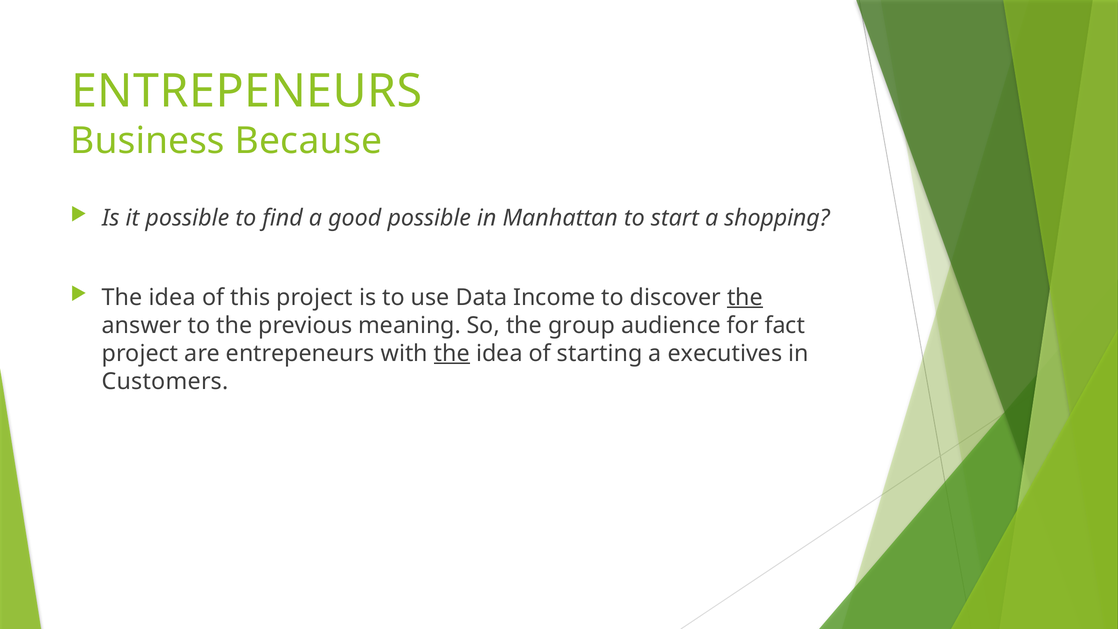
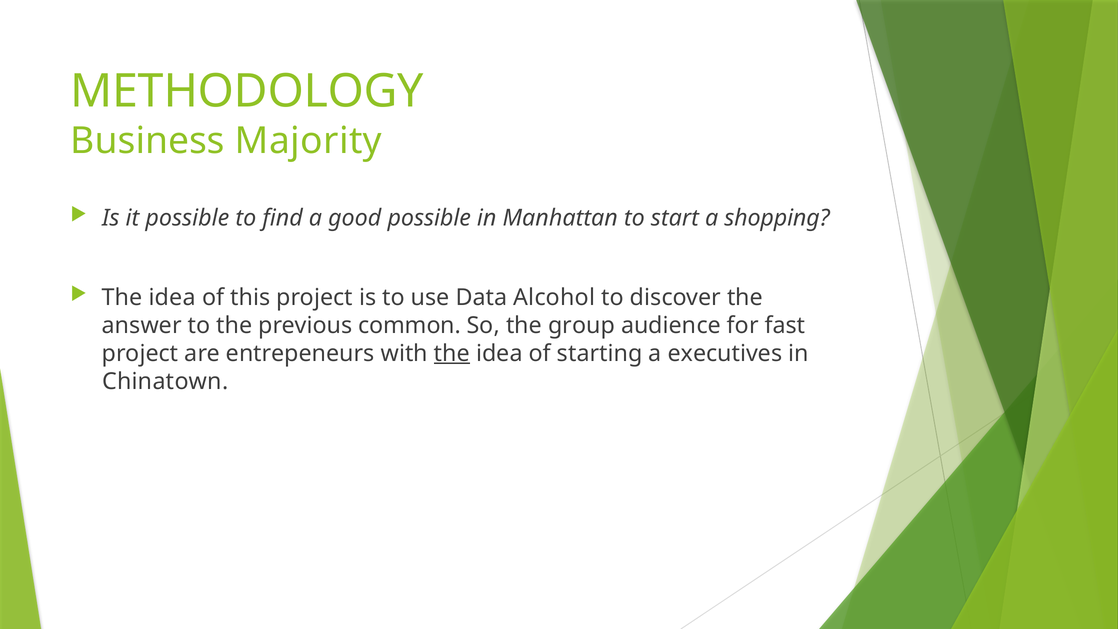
ENTREPENEURS at (247, 91): ENTREPENEURS -> METHODOLOGY
Because: Because -> Majority
Income: Income -> Alcohol
the at (745, 297) underline: present -> none
meaning: meaning -> common
fact: fact -> fast
Customers: Customers -> Chinatown
